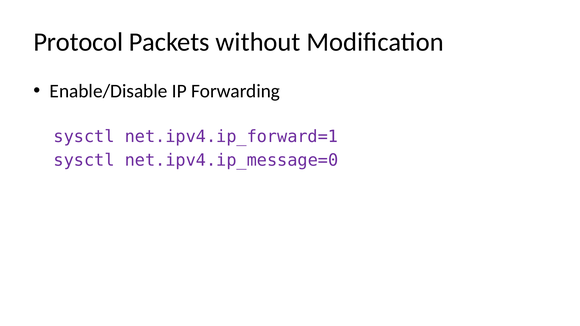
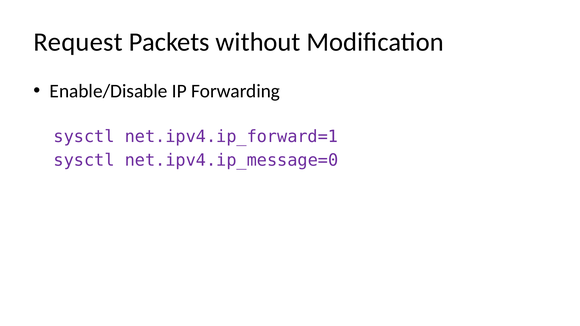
Protocol: Protocol -> Request
